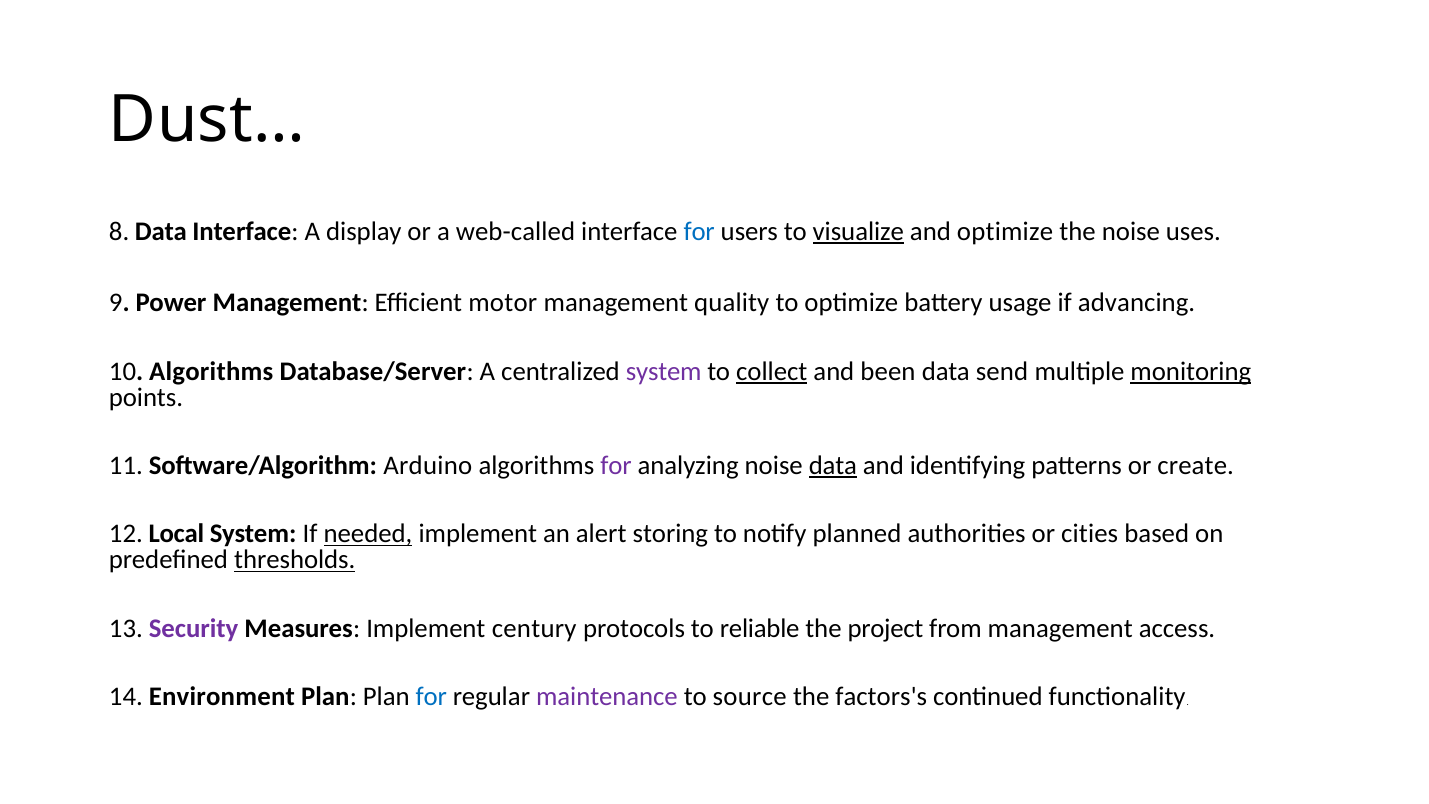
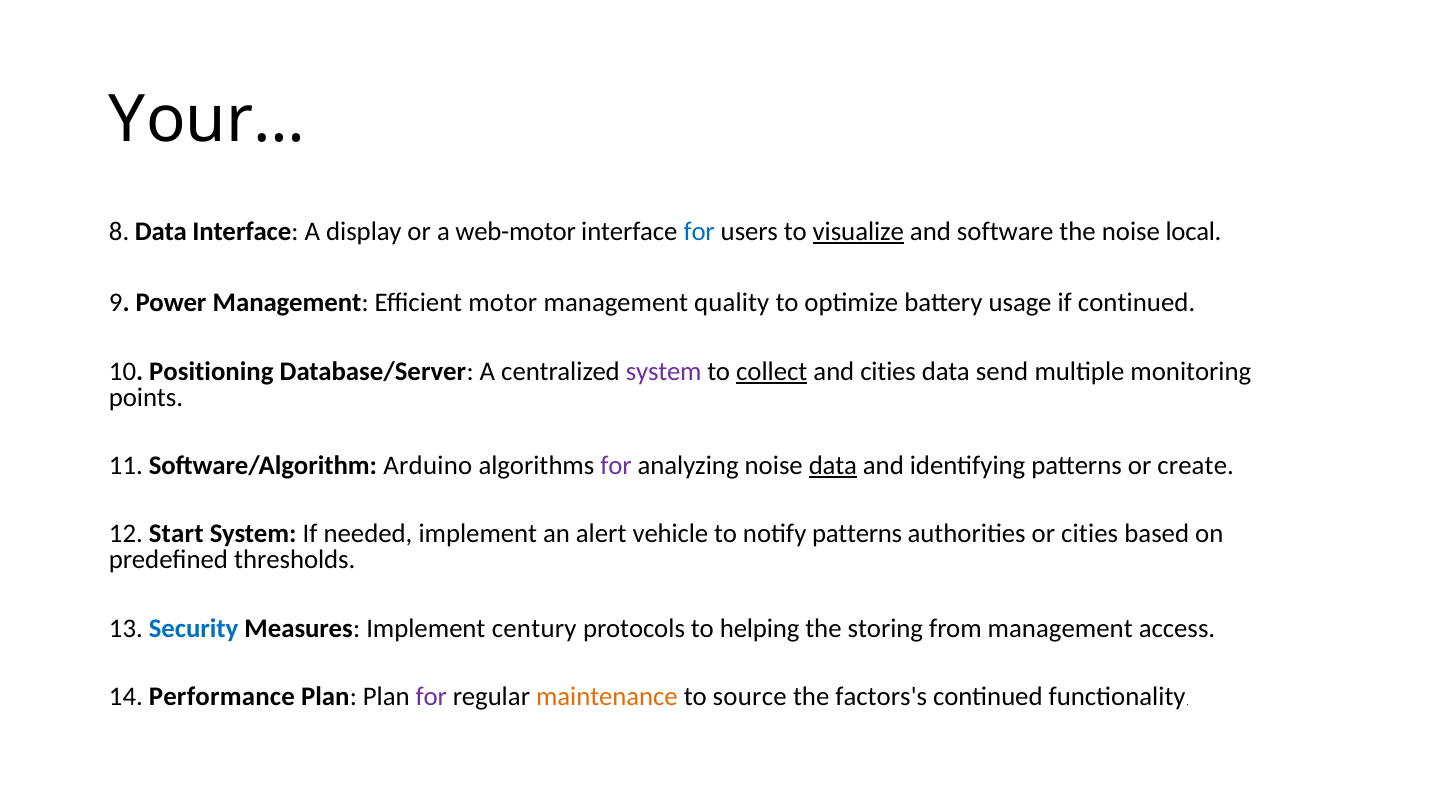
Dust…: Dust… -> Your…
web-called: web-called -> web-motor
and optimize: optimize -> software
uses: uses -> local
if advancing: advancing -> continued
10 Algorithms: Algorithms -> Positioning
and been: been -> cities
monitoring underline: present -> none
Local: Local -> Start
needed underline: present -> none
storing: storing -> vehicle
notify planned: planned -> patterns
thresholds underline: present -> none
Security colour: purple -> blue
reliable: reliable -> helping
project: project -> storing
Environment: Environment -> Performance
for at (431, 697) colour: blue -> purple
maintenance colour: purple -> orange
